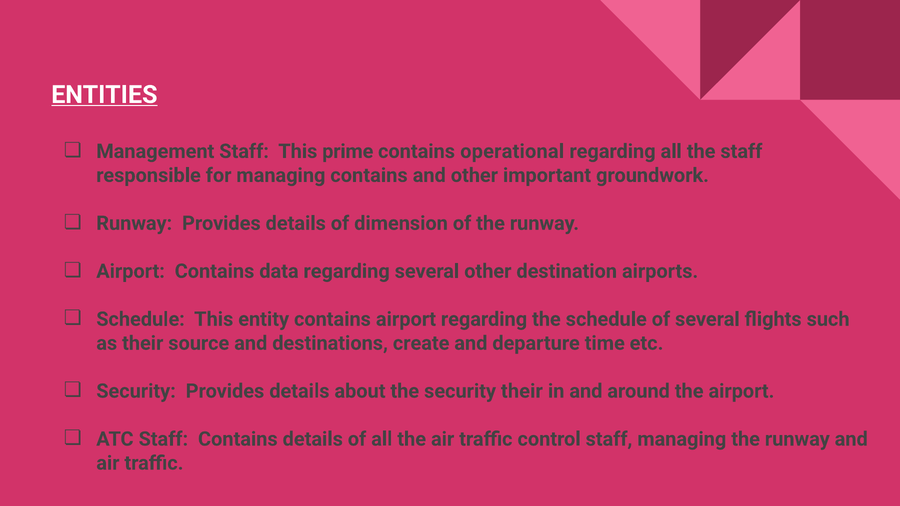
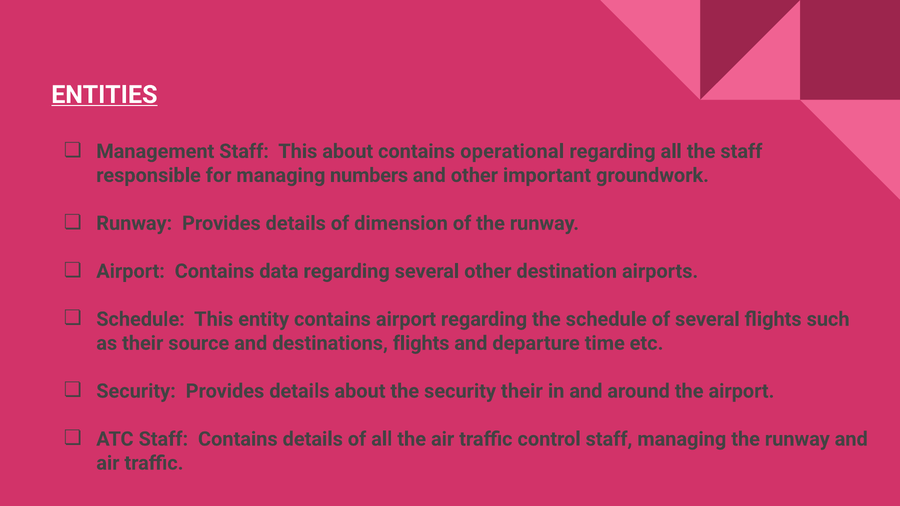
This prime: prime -> about
managing contains: contains -> numbers
destinations create: create -> flights
